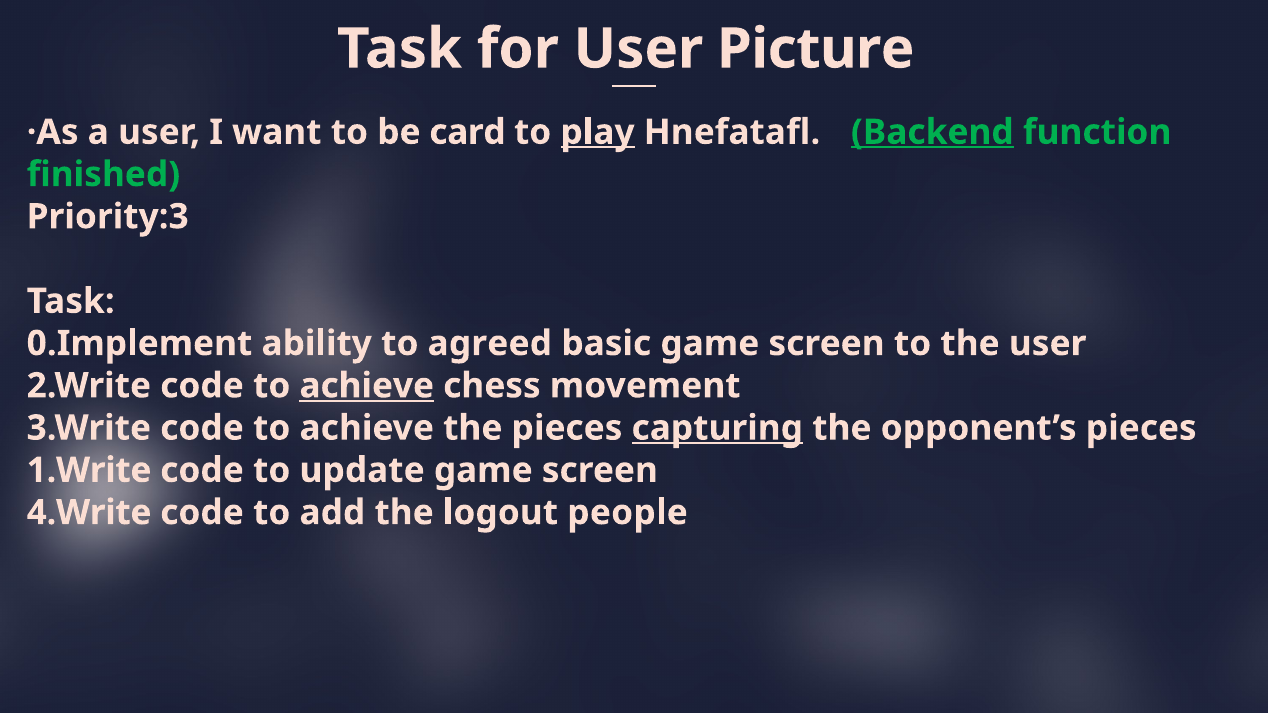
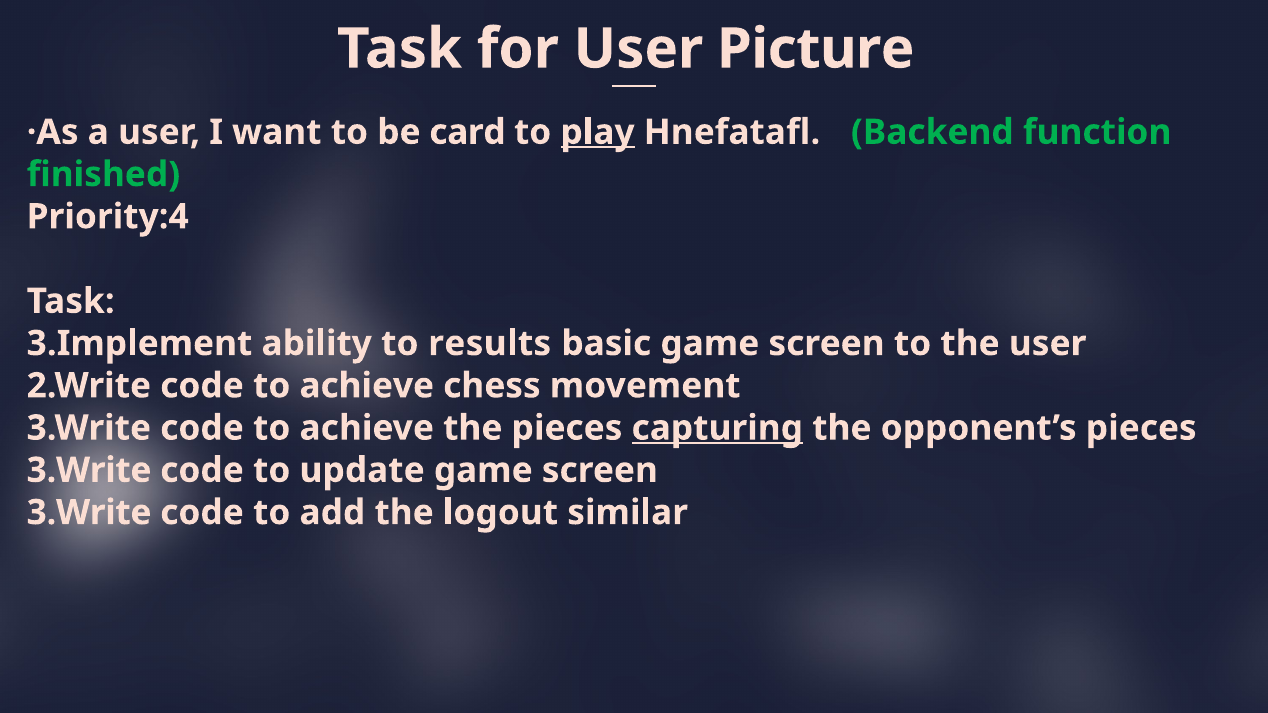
Backend underline: present -> none
Priority:3: Priority:3 -> Priority:4
0.Implement: 0.Implement -> 3.Implement
agreed: agreed -> results
achieve at (367, 386) underline: present -> none
1.Write at (89, 470): 1.Write -> 3.Write
4.Write at (89, 513): 4.Write -> 3.Write
people: people -> similar
